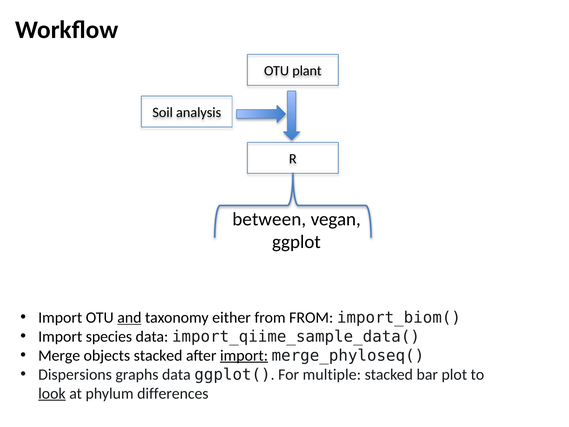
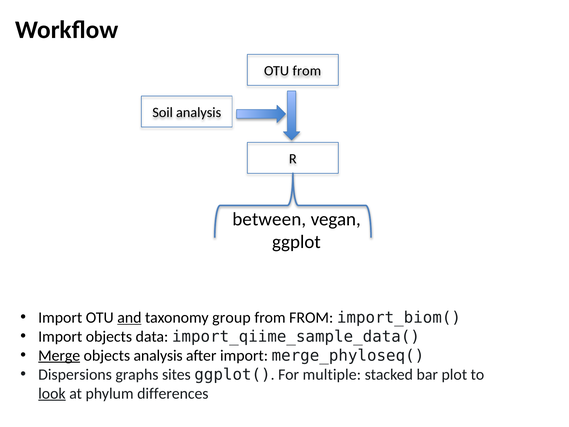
OTU plant: plant -> from
either: either -> group
Import species: species -> objects
Merge underline: none -> present
objects stacked: stacked -> analysis
import at (244, 355) underline: present -> none
graphs data: data -> sites
